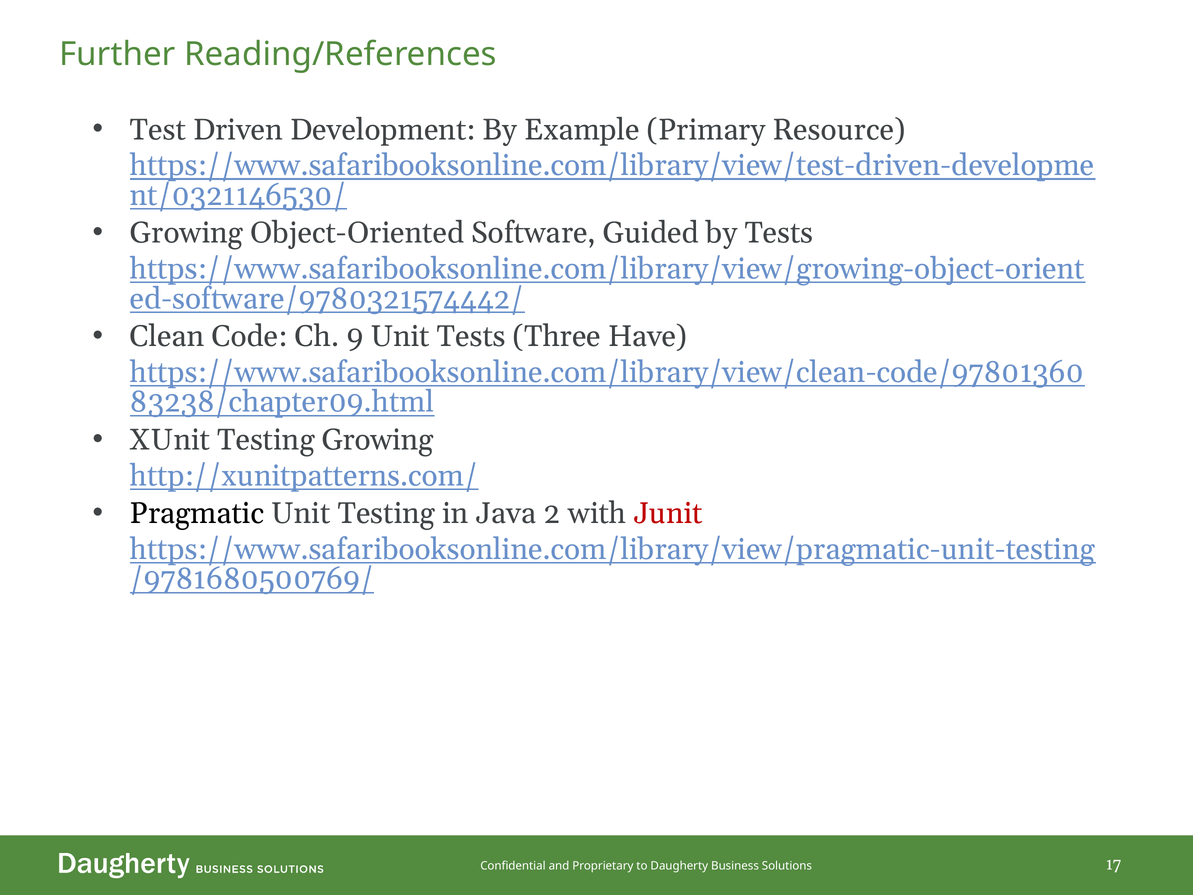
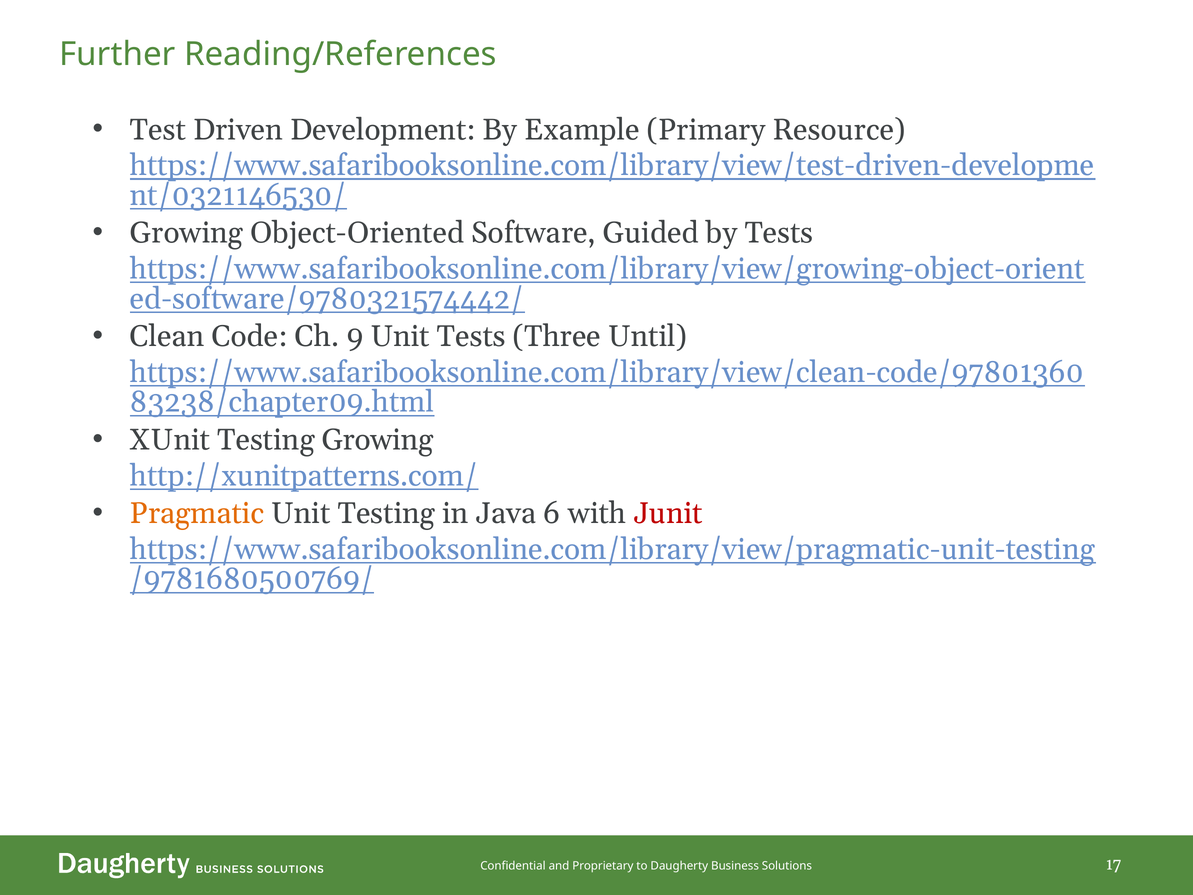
Have: Have -> Until
Pragmatic colour: black -> orange
2: 2 -> 6
